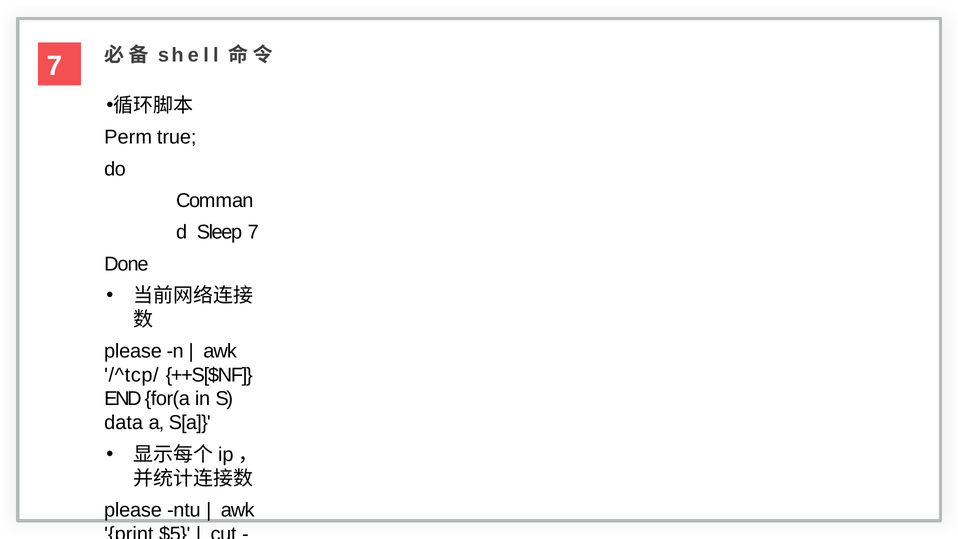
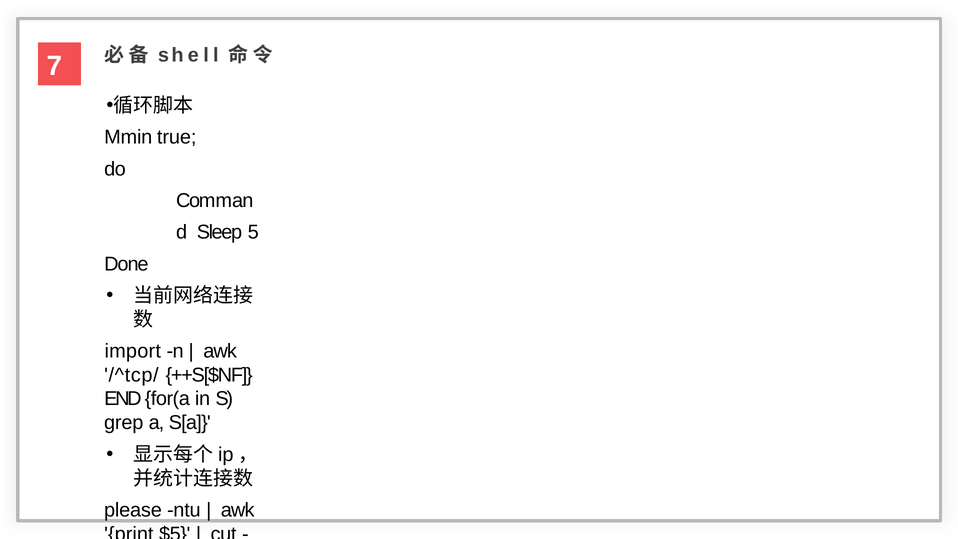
Perm: Perm -> Mmin
Sleep 7: 7 -> 5
please at (133, 351): please -> import
data: data -> grep
